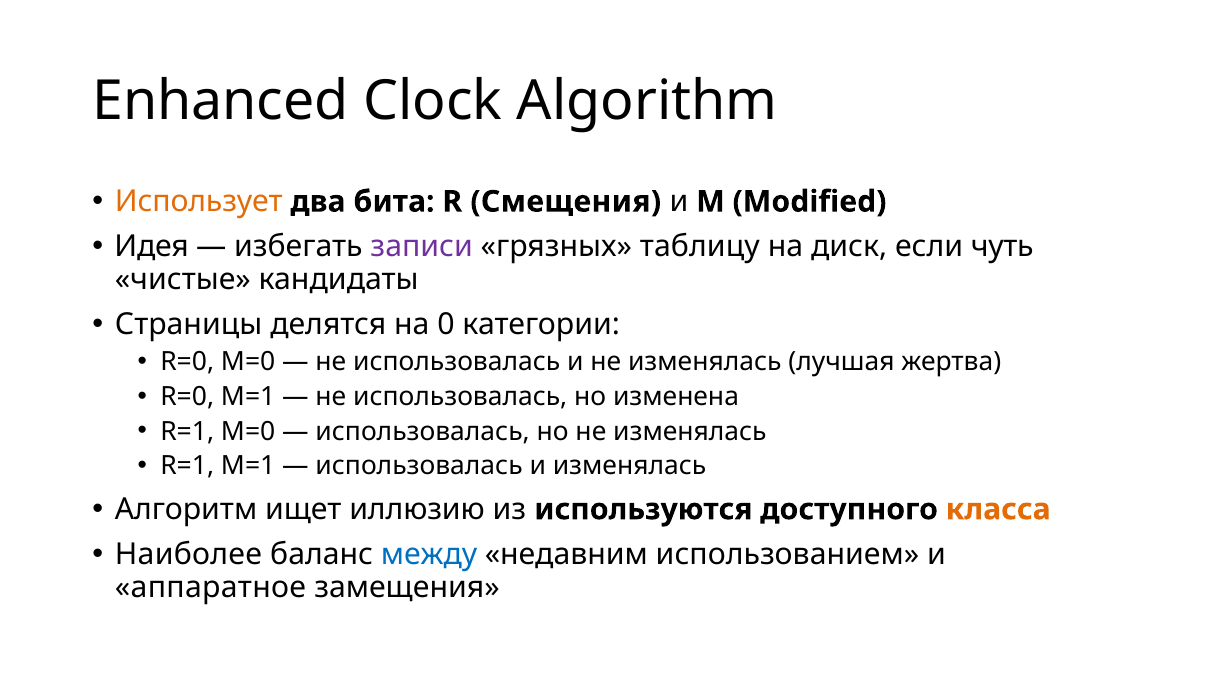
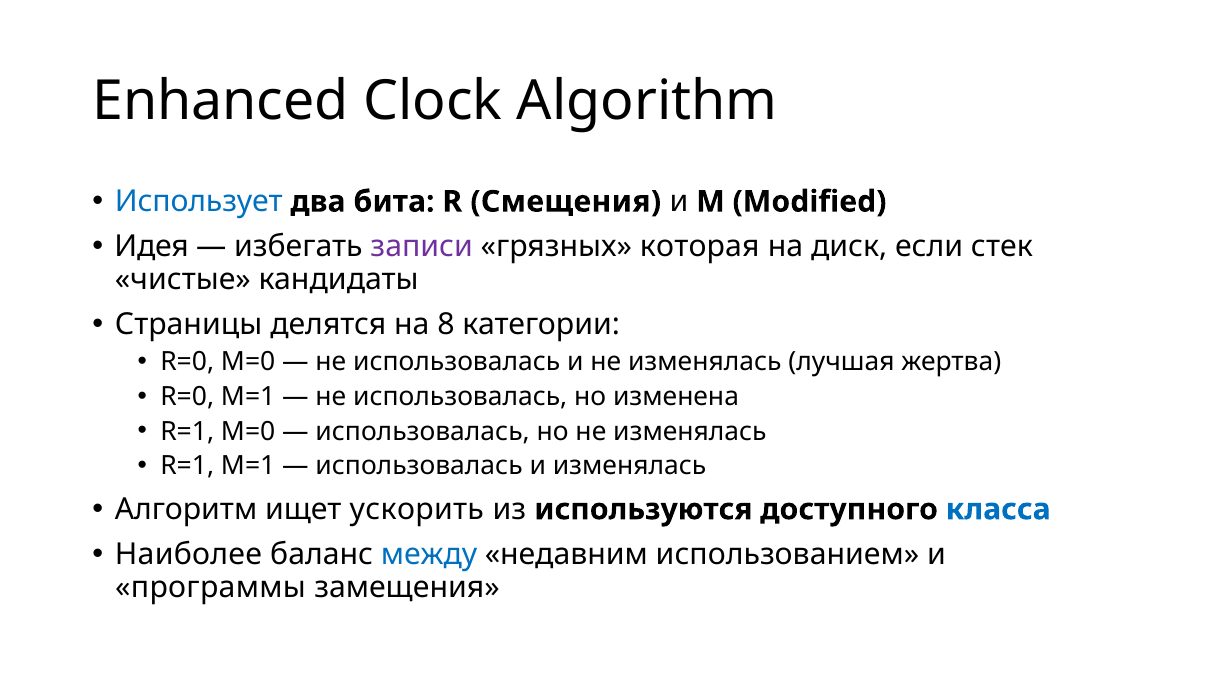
Использует colour: orange -> blue
таблицу: таблицу -> которая
чуть: чуть -> стек
0: 0 -> 8
иллюзию: иллюзию -> ускорить
класса colour: orange -> blue
аппаратное: аппаратное -> программы
